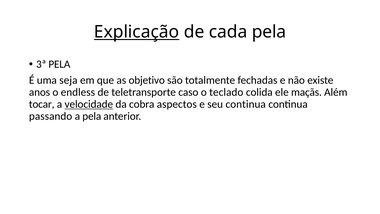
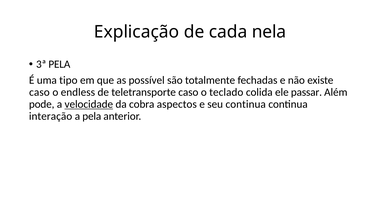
Explicação underline: present -> none
cada pela: pela -> nela
seja: seja -> tipo
objetivo: objetivo -> possível
anos at (40, 92): anos -> caso
maçãs: maçãs -> passar
tocar: tocar -> pode
passando: passando -> interação
